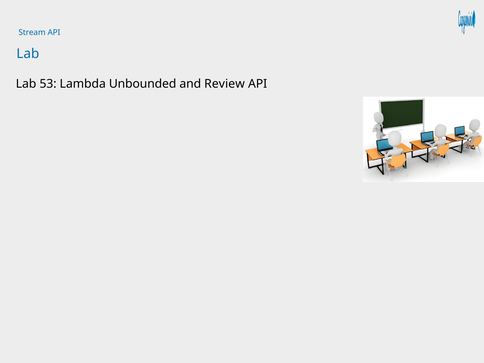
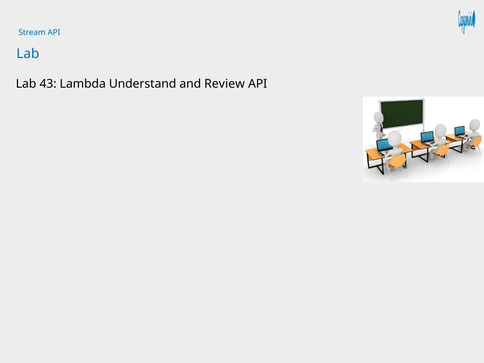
53: 53 -> 43
Unbounded: Unbounded -> Understand
